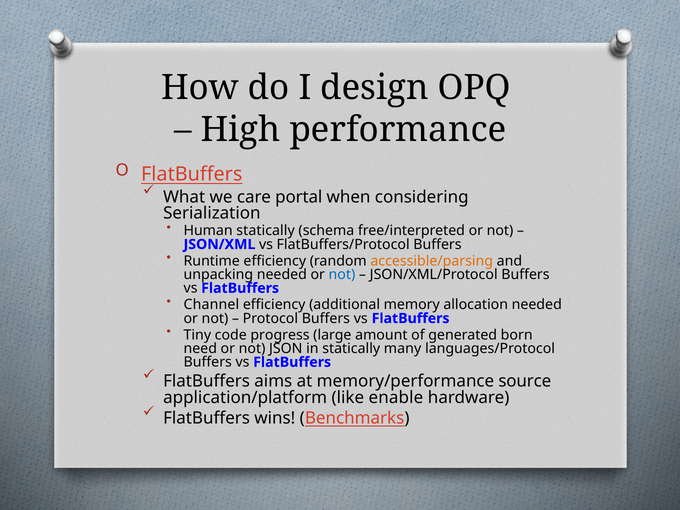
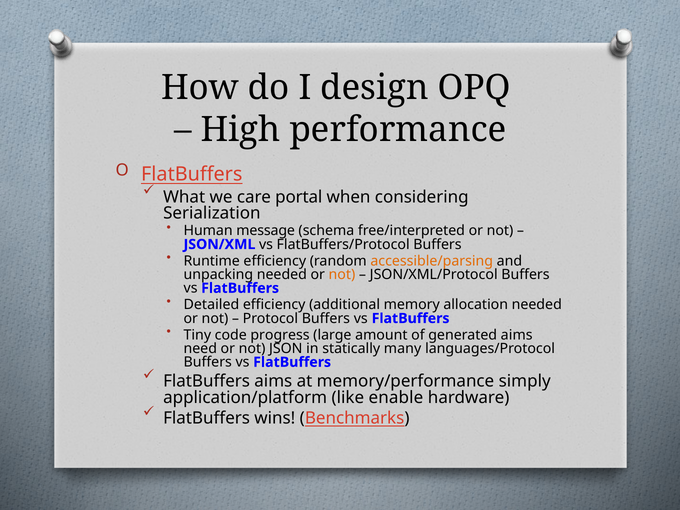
Human statically: statically -> message
not at (342, 275) colour: blue -> orange
Channel: Channel -> Detailed
generated born: born -> aims
source: source -> simply
